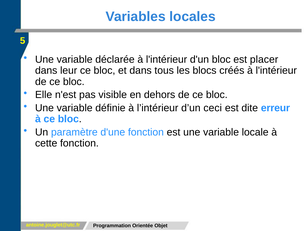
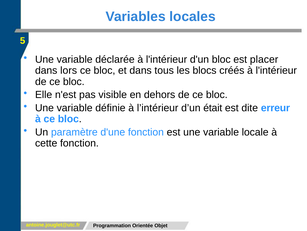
leur: leur -> lors
ceci: ceci -> était
